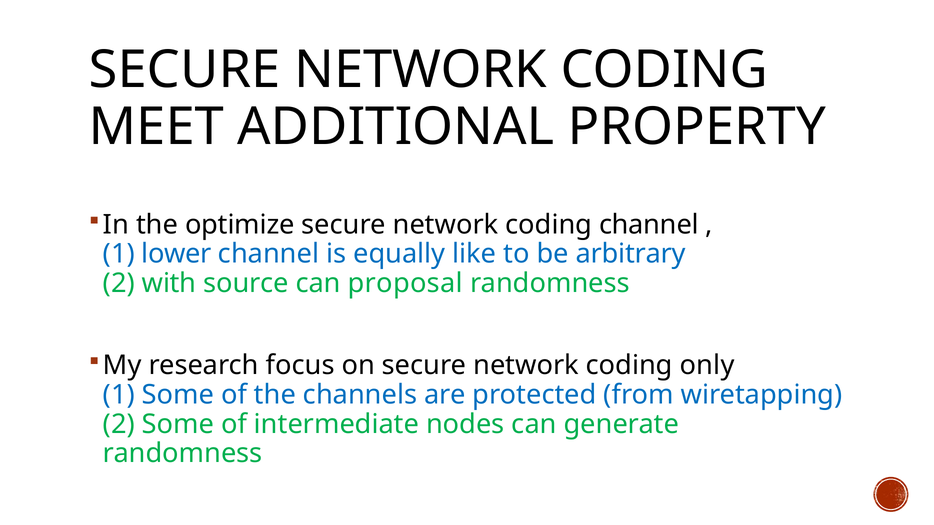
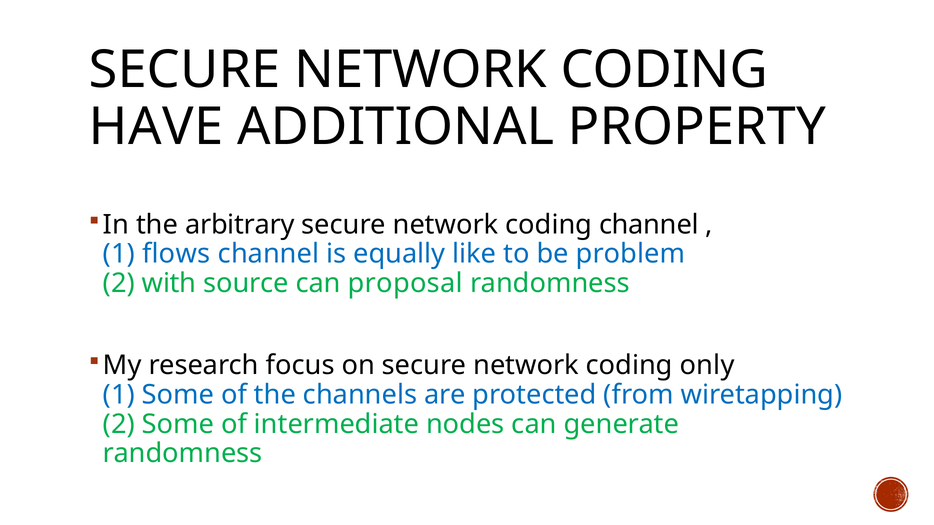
MEET: MEET -> HAVE
optimize: optimize -> arbitrary
lower: lower -> flows
arbitrary: arbitrary -> problem
